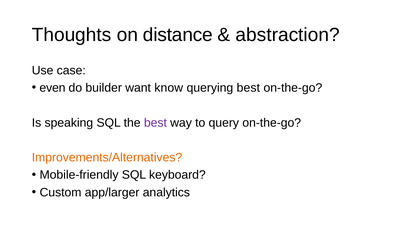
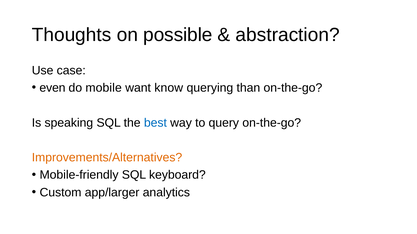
distance: distance -> possible
builder: builder -> mobile
querying best: best -> than
best at (155, 123) colour: purple -> blue
